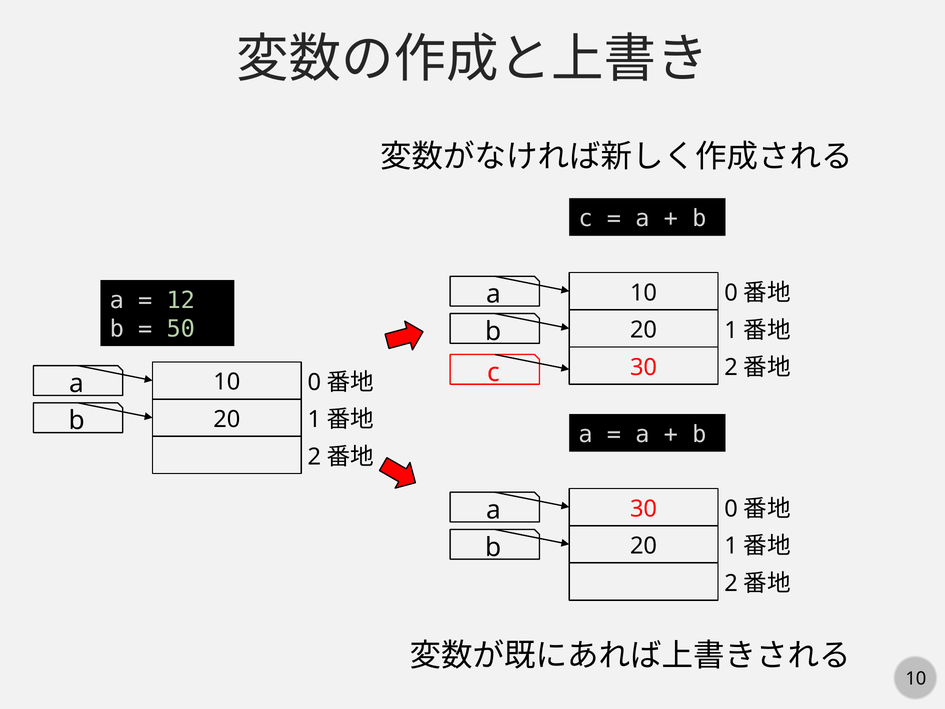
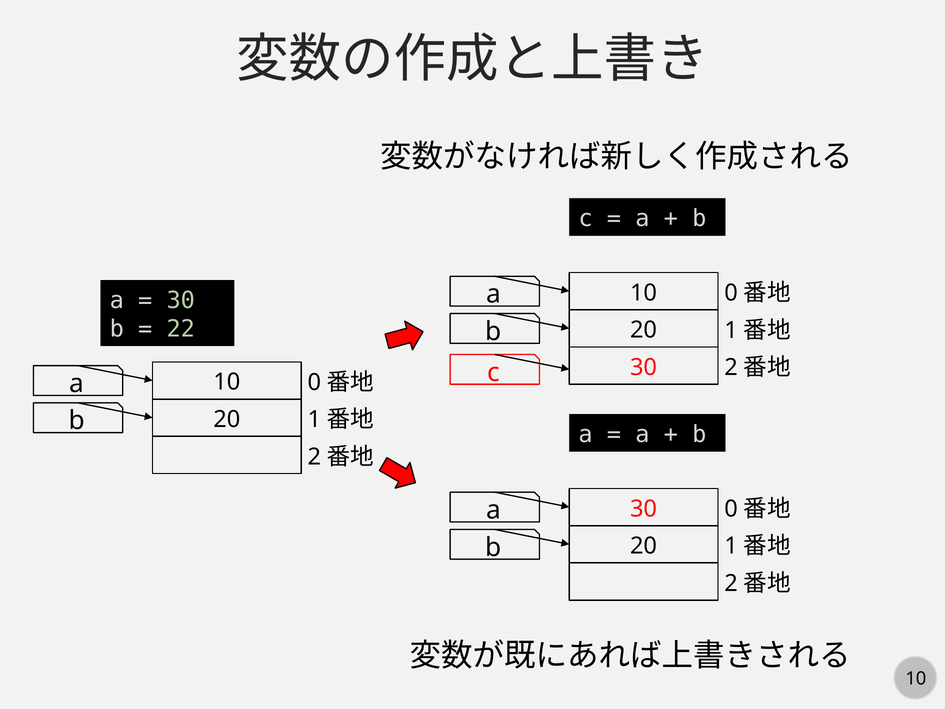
12 at (181, 300): 12 -> 30
50: 50 -> 22
